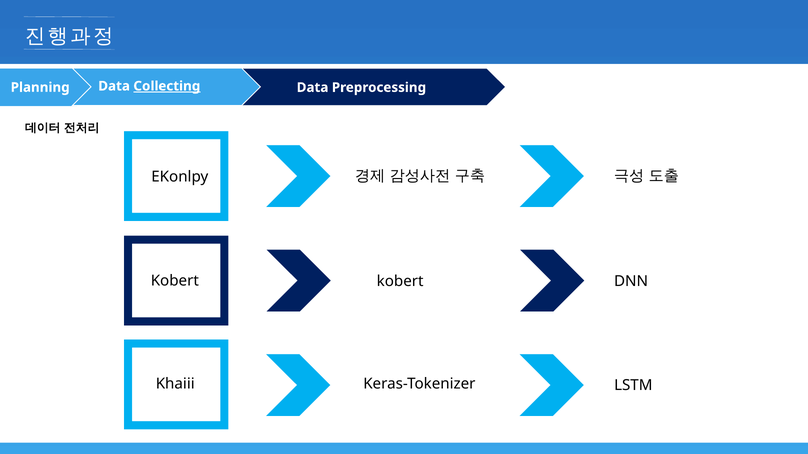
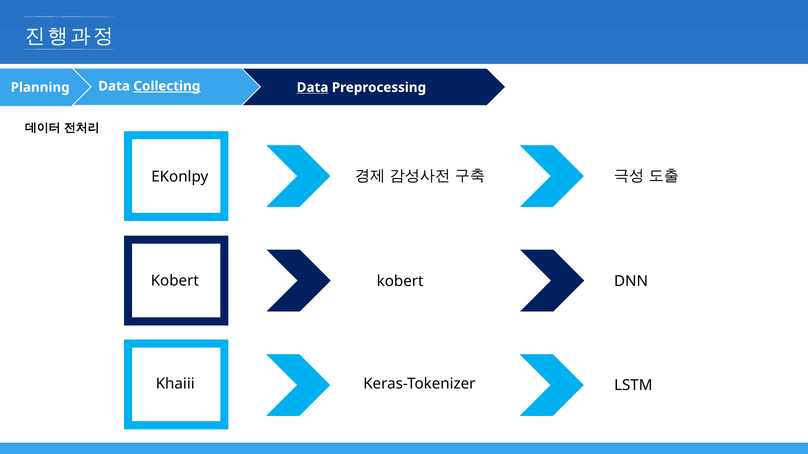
Data at (312, 88) underline: none -> present
